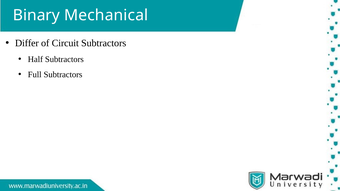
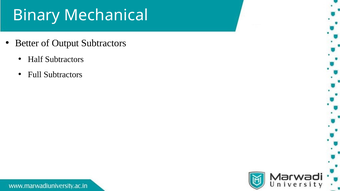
Differ: Differ -> Better
Circuit: Circuit -> Output
